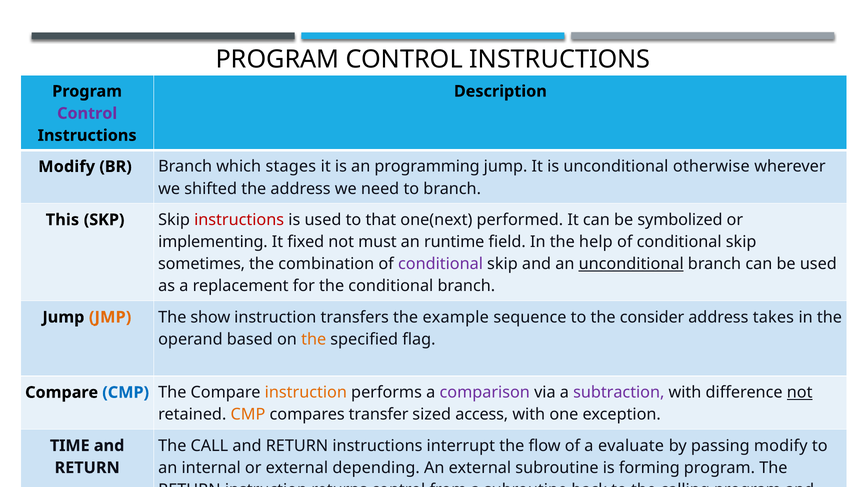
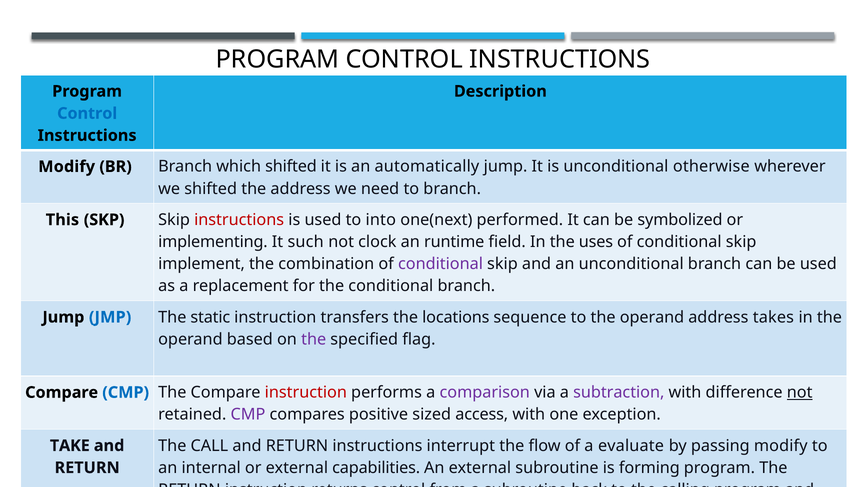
Control at (87, 113) colour: purple -> blue
which stages: stages -> shifted
programming: programming -> automatically
that: that -> into
fixed: fixed -> such
must: must -> clock
help: help -> uses
sometimes: sometimes -> implement
unconditional at (631, 264) underline: present -> none
JMP colour: orange -> blue
show: show -> static
example: example -> locations
to the consider: consider -> operand
the at (314, 339) colour: orange -> purple
instruction at (306, 393) colour: orange -> red
CMP at (248, 415) colour: orange -> purple
transfer: transfer -> positive
TIME: TIME -> TAKE
depending: depending -> capabilities
